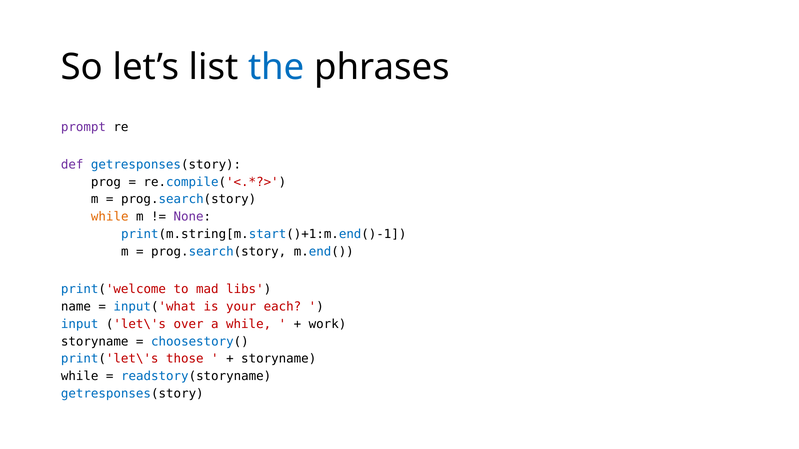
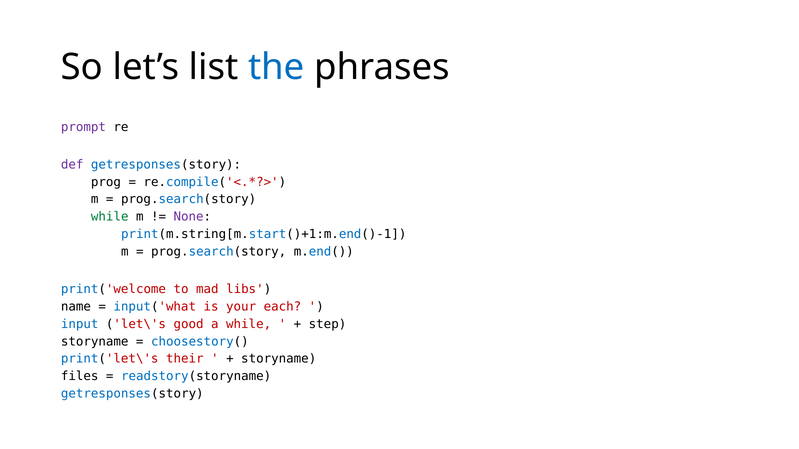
while at (110, 217) colour: orange -> green
over: over -> good
work: work -> step
those: those -> their
while at (80, 377): while -> files
